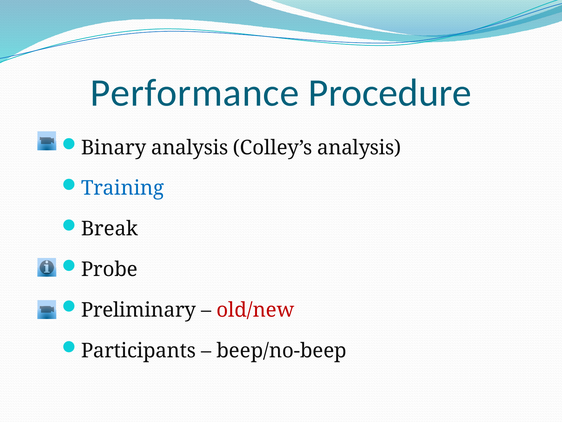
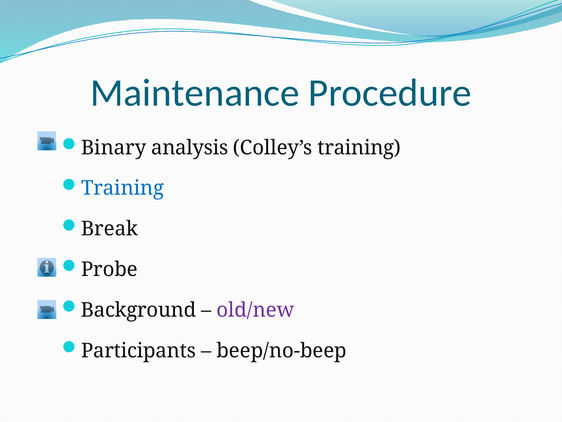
Performance: Performance -> Maintenance
Colley’s analysis: analysis -> training
Preliminary: Preliminary -> Background
old/new colour: red -> purple
